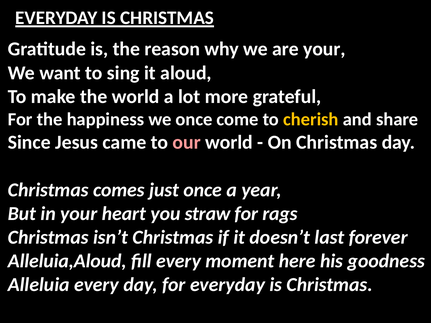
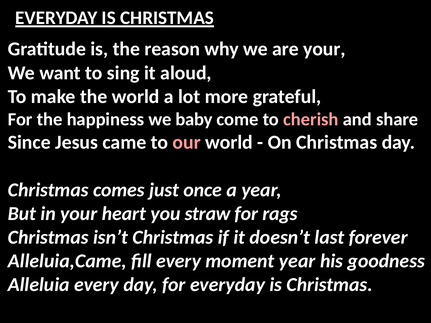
we once: once -> baby
cherish colour: yellow -> pink
Alleluia,Aloud: Alleluia,Aloud -> Alleluia,Came
moment here: here -> year
